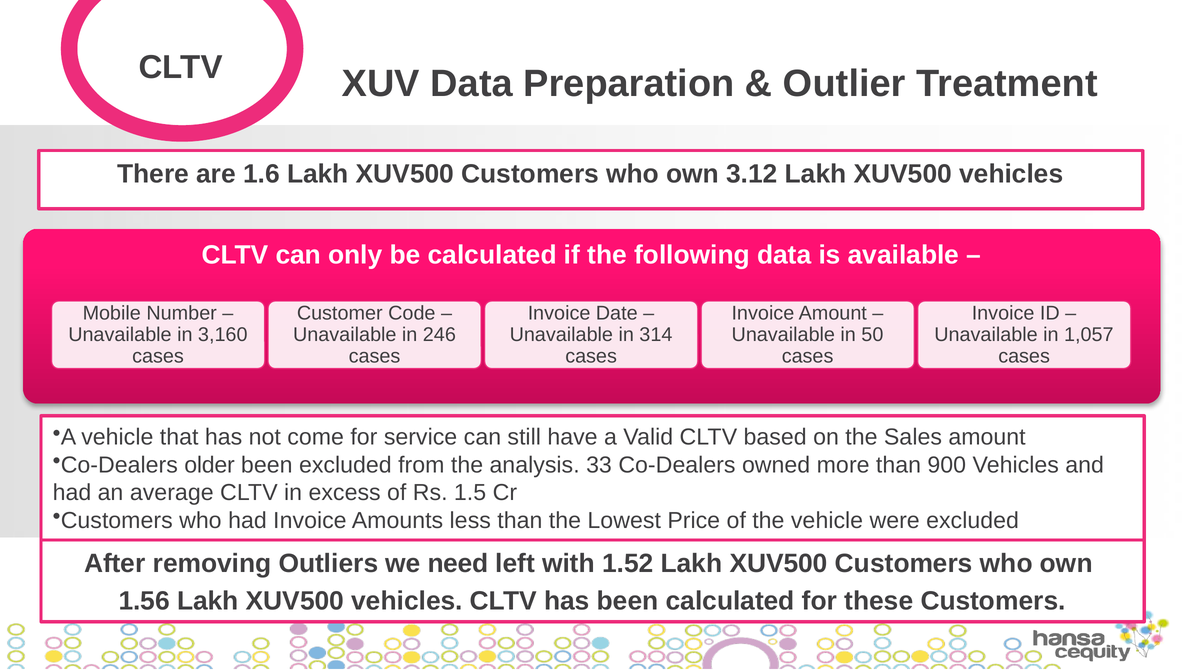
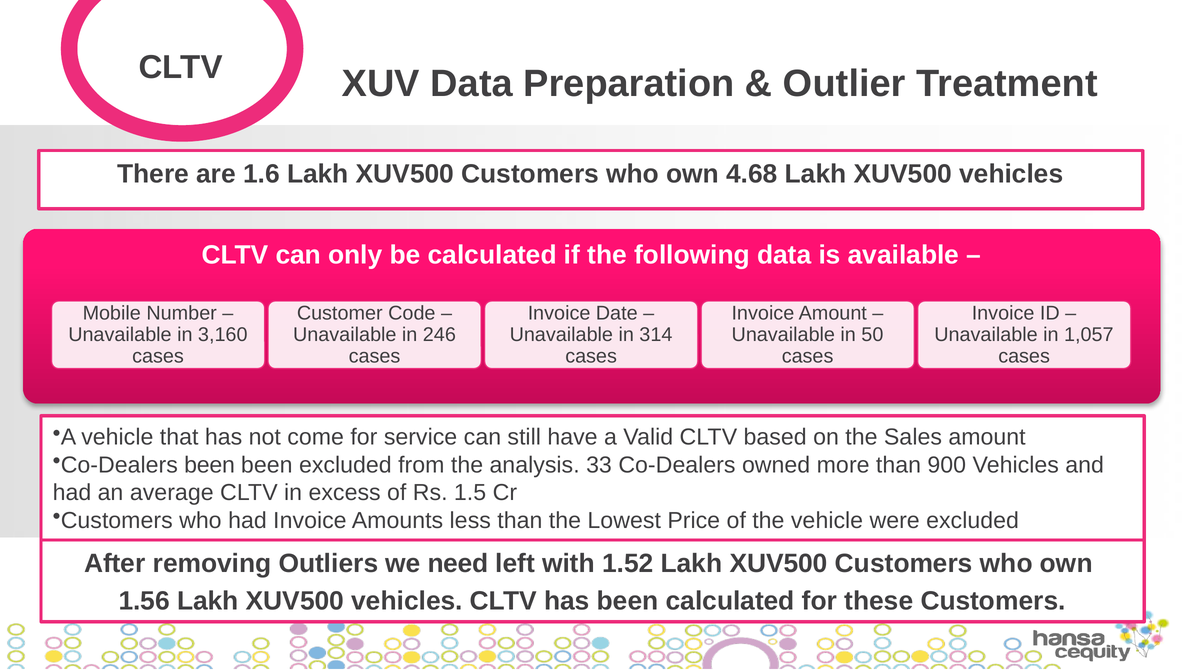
3.12: 3.12 -> 4.68
Co-Dealers older: older -> been
